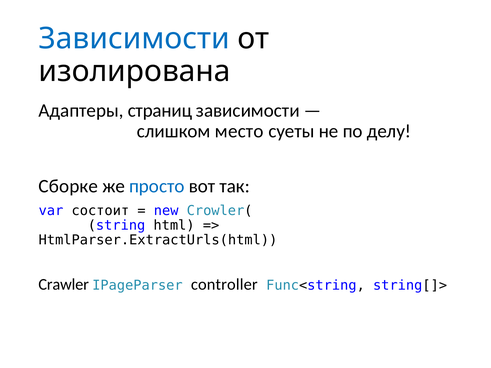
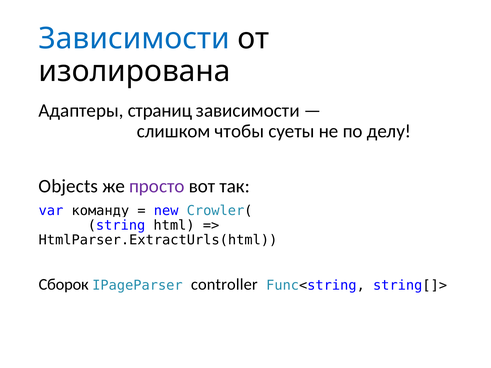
место: место -> чтобы
Сборке: Сборке -> Objects
просто colour: blue -> purple
состоит: состоит -> команду
Crawler: Crawler -> Сборок
